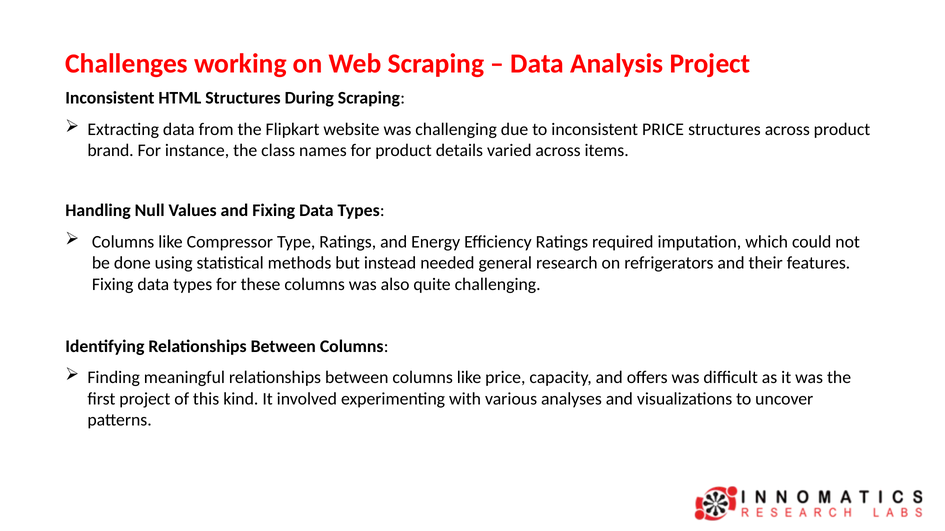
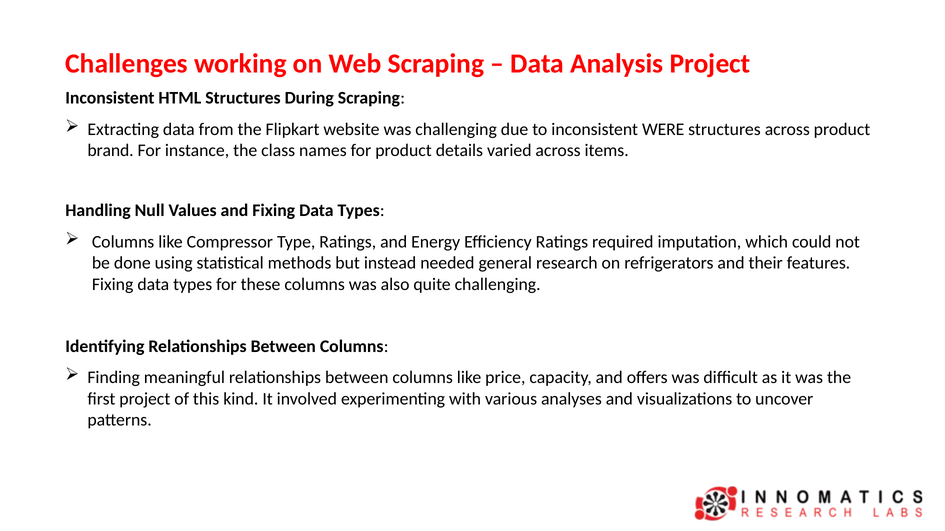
inconsistent PRICE: PRICE -> WERE
